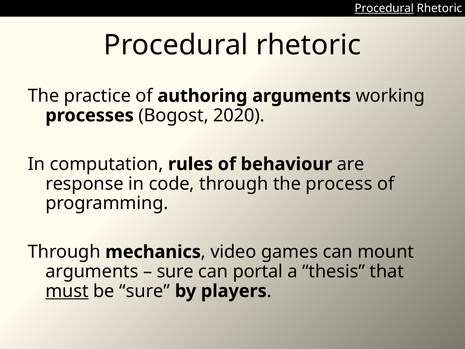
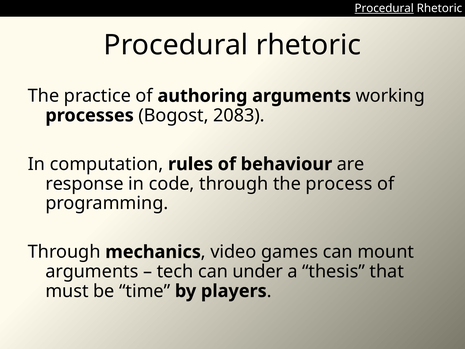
2020: 2020 -> 2083
sure at (175, 271): sure -> tech
portal: portal -> under
must underline: present -> none
be sure: sure -> time
